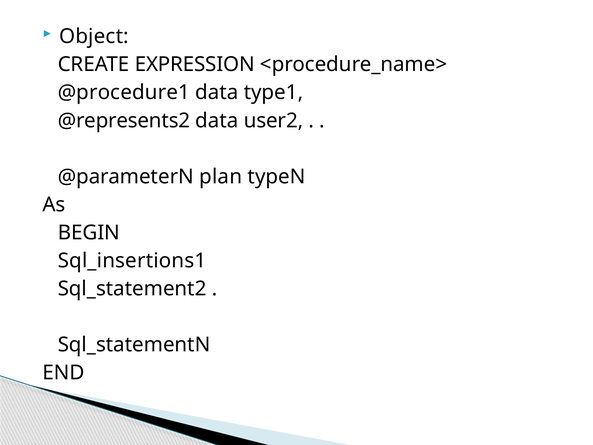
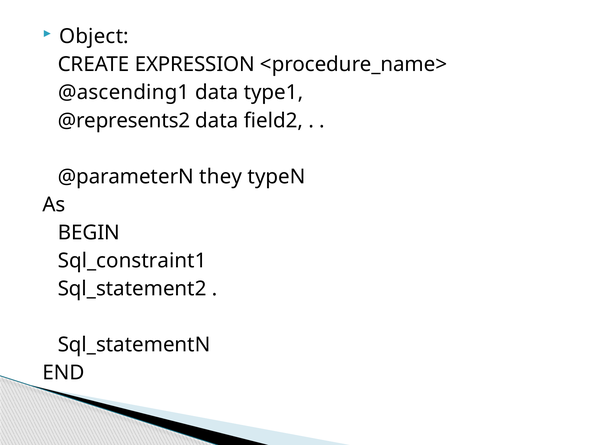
@procedure1: @procedure1 -> @ascending1
user2: user2 -> field2
plan: plan -> they
Sql_insertions1: Sql_insertions1 -> Sql_constraint1
